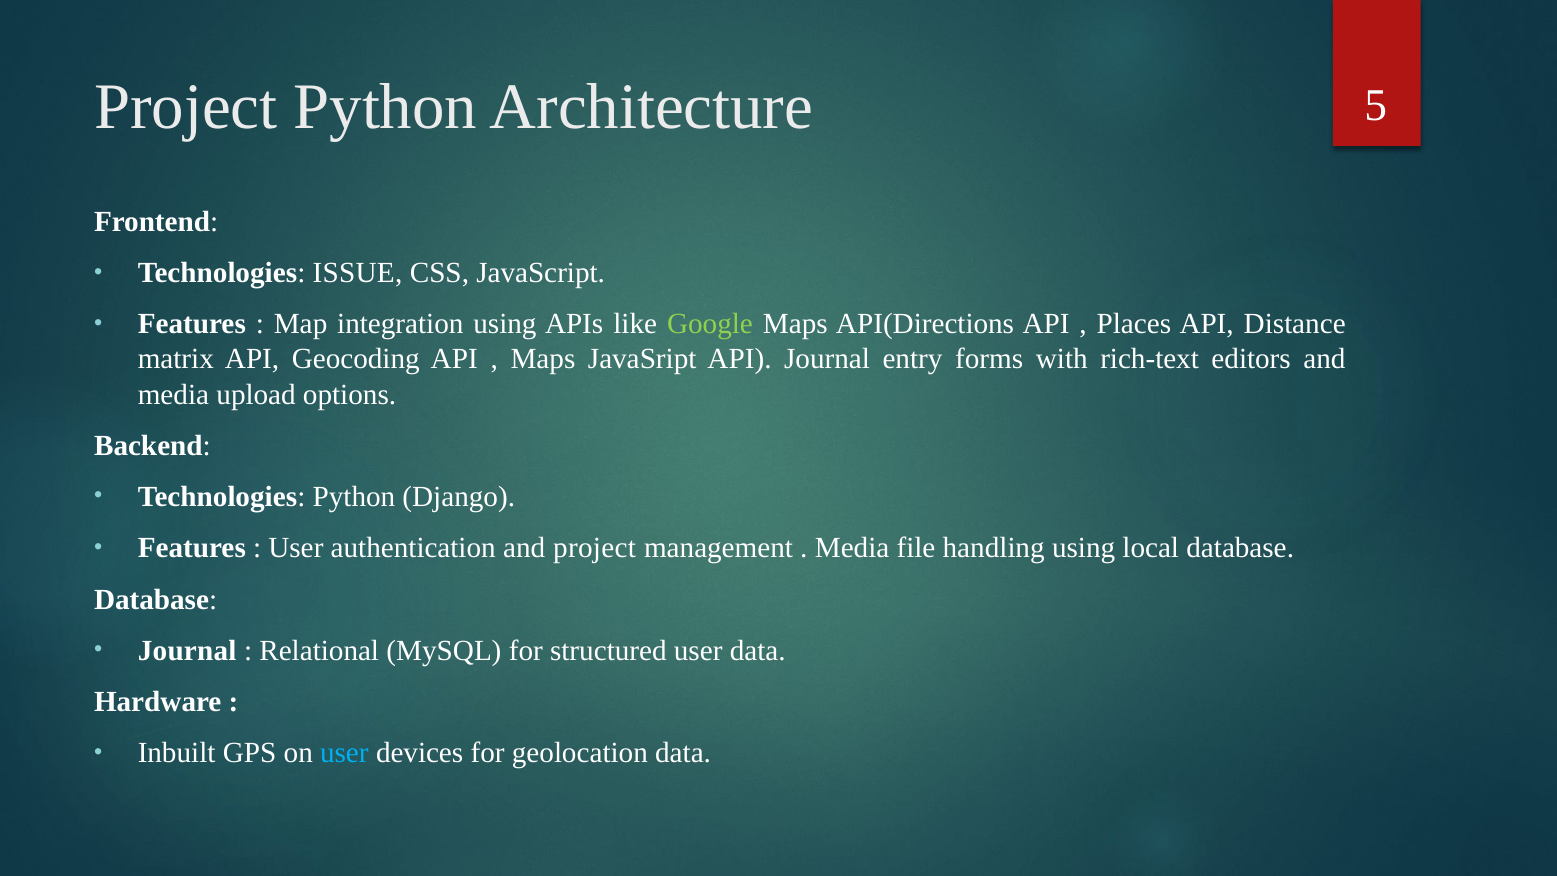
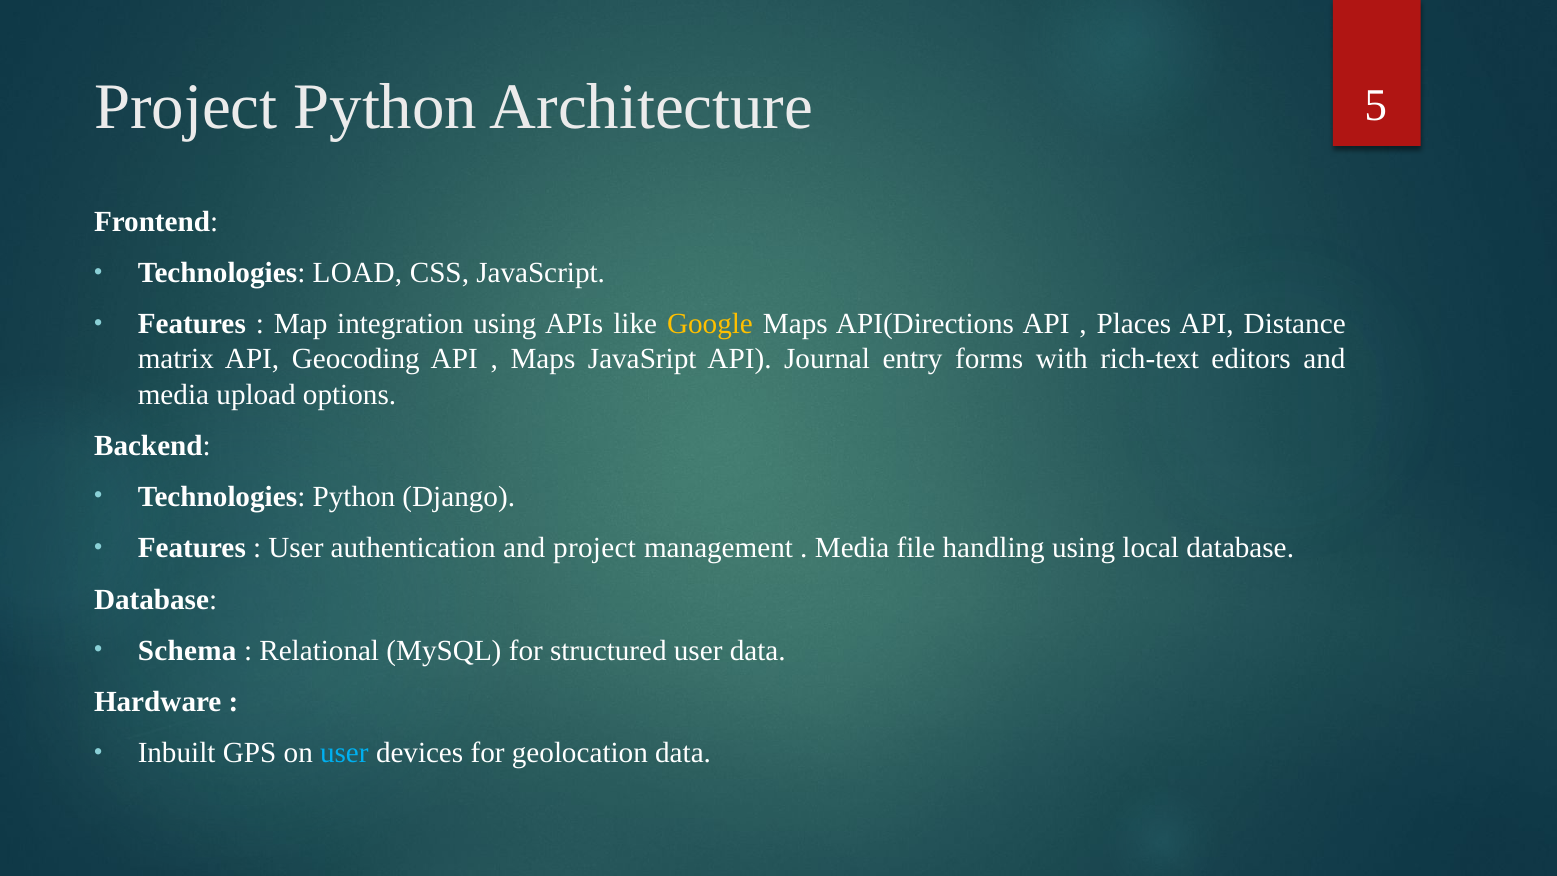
ISSUE: ISSUE -> LOAD
Google colour: light green -> yellow
Journal at (187, 651): Journal -> Schema
